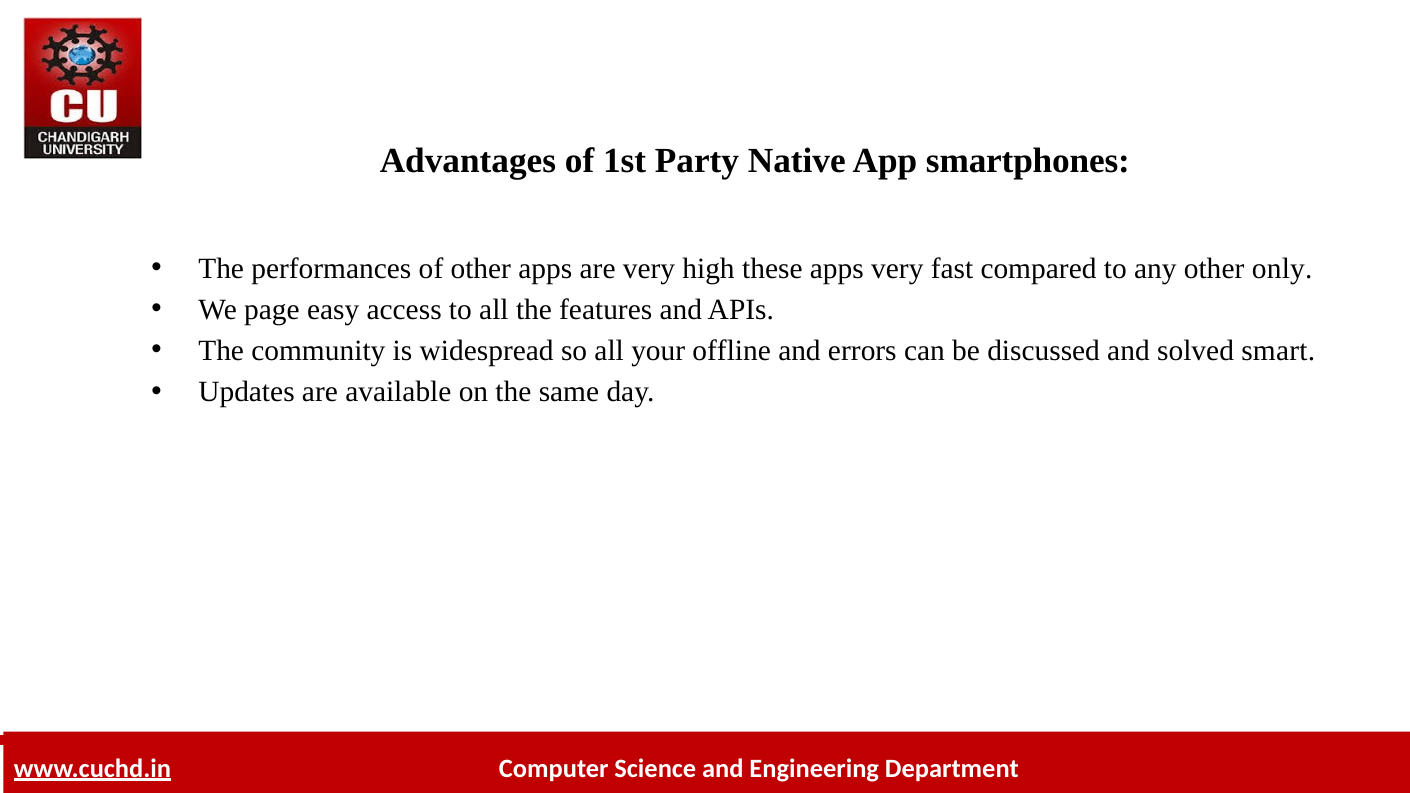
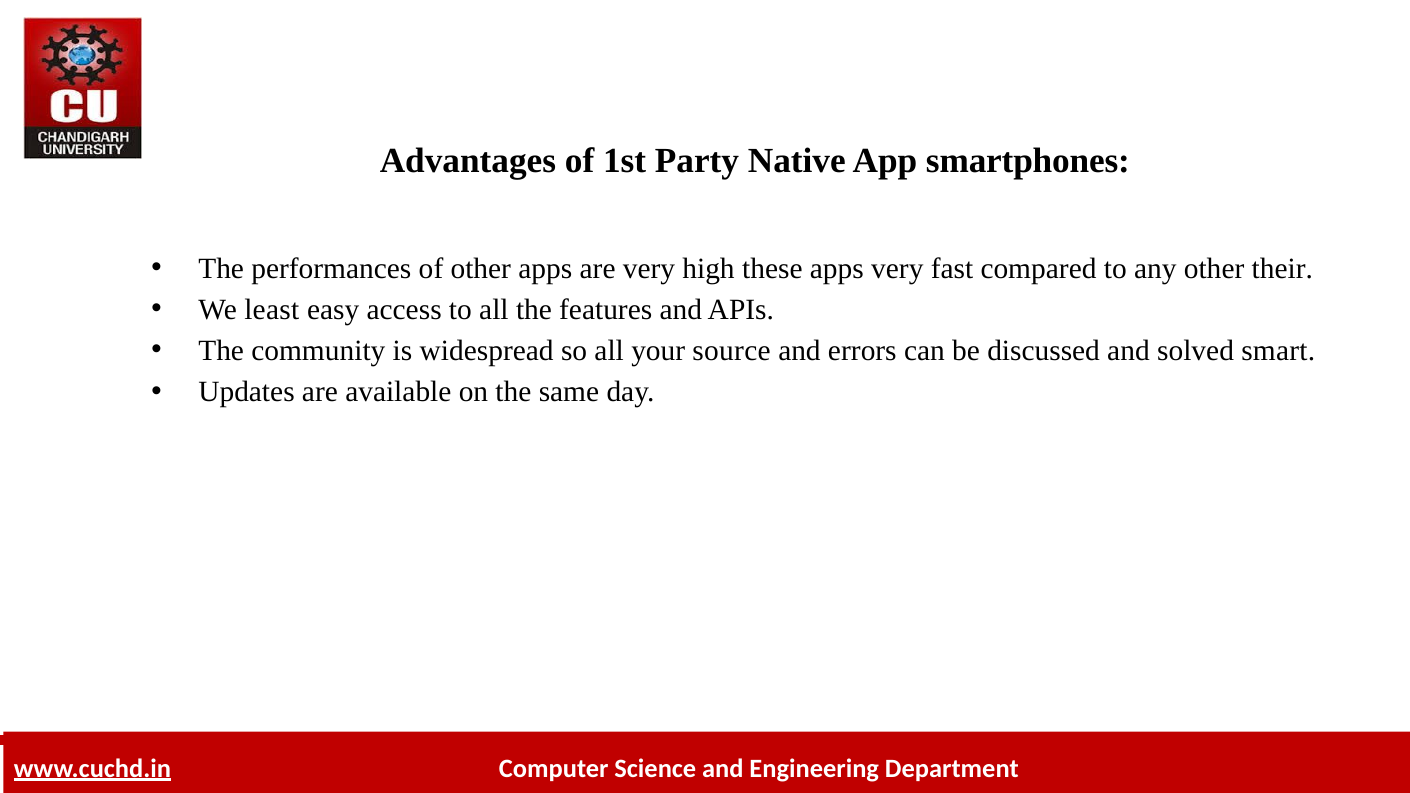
only: only -> their
page: page -> least
offline: offline -> source
